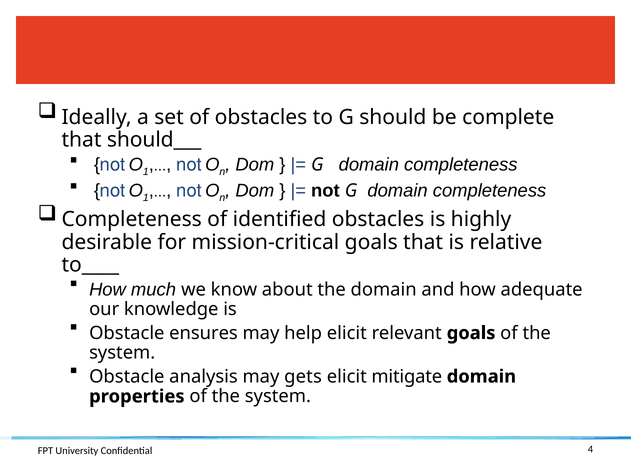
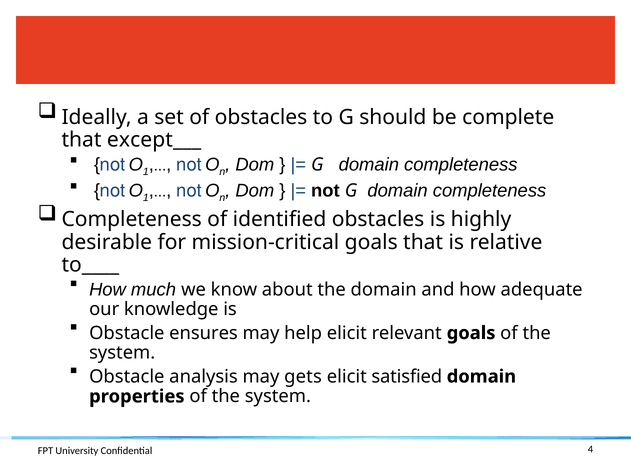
should___: should___ -> except___
mitigate: mitigate -> satisfied
